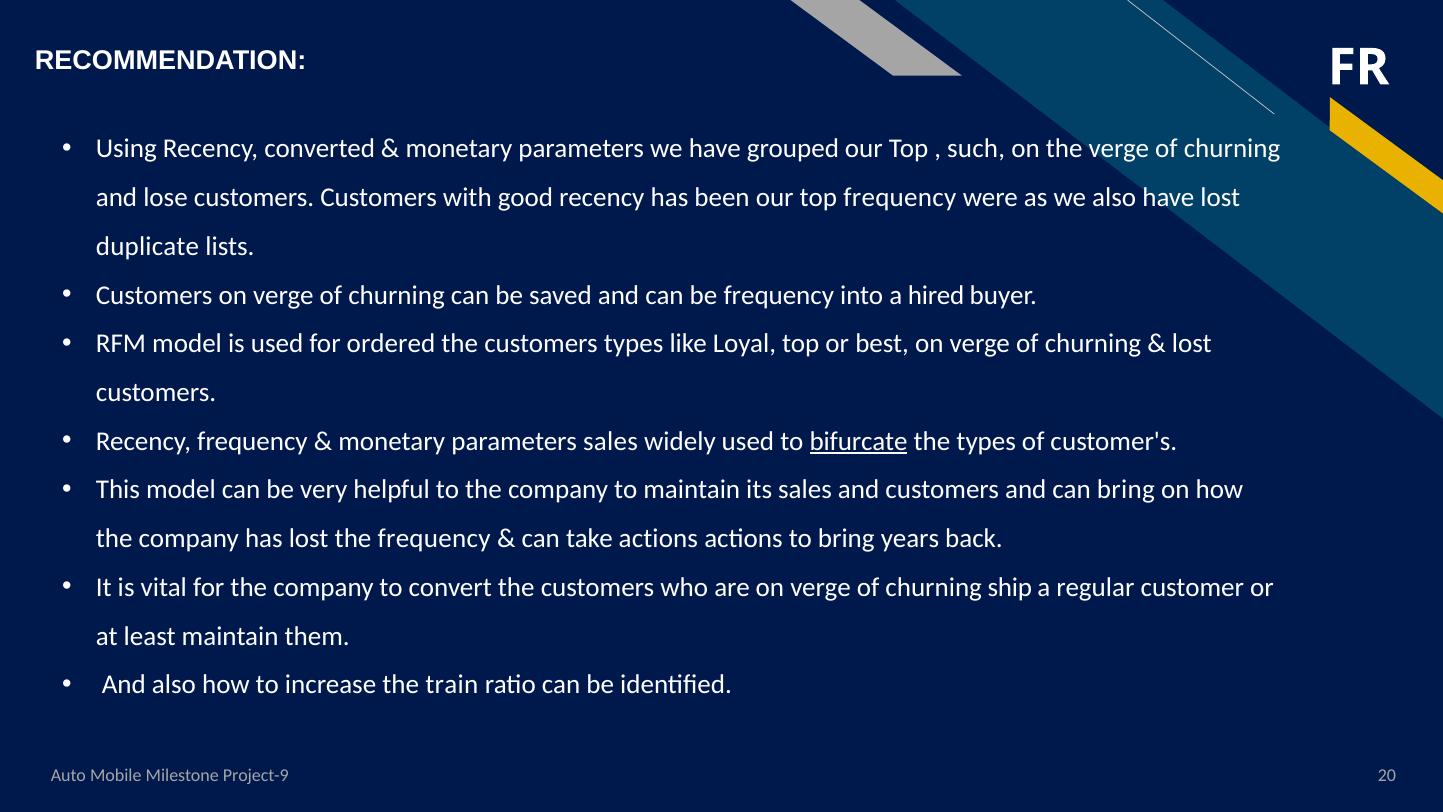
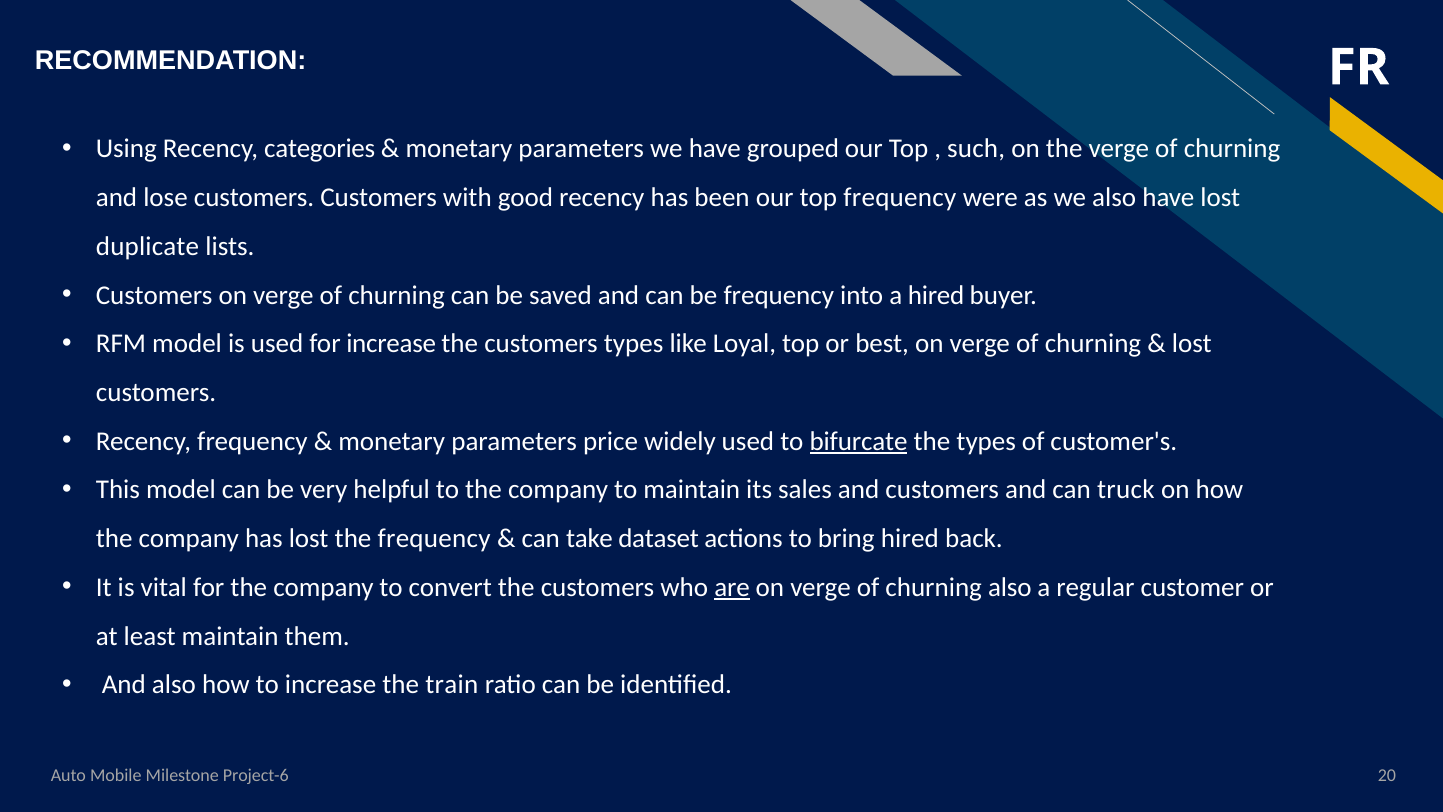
converted: converted -> categories
for ordered: ordered -> increase
parameters sales: sales -> price
can bring: bring -> truck
take actions: actions -> dataset
bring years: years -> hired
are underline: none -> present
churning ship: ship -> also
Project-9: Project-9 -> Project-6
